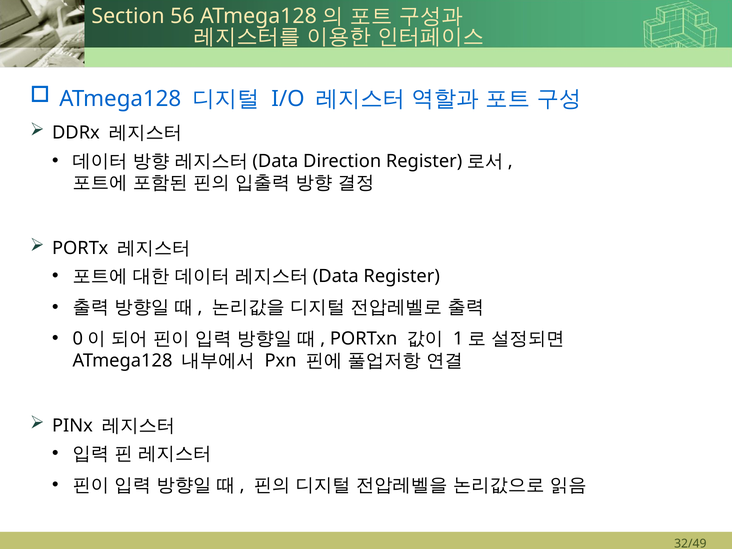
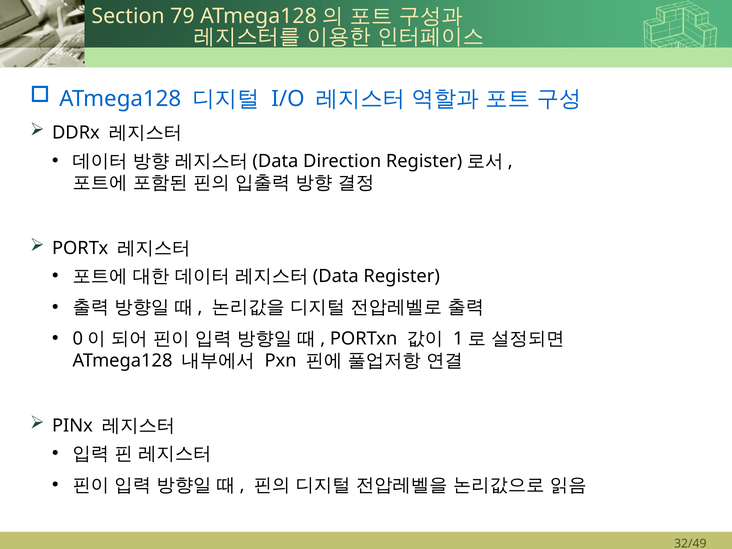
56: 56 -> 79
